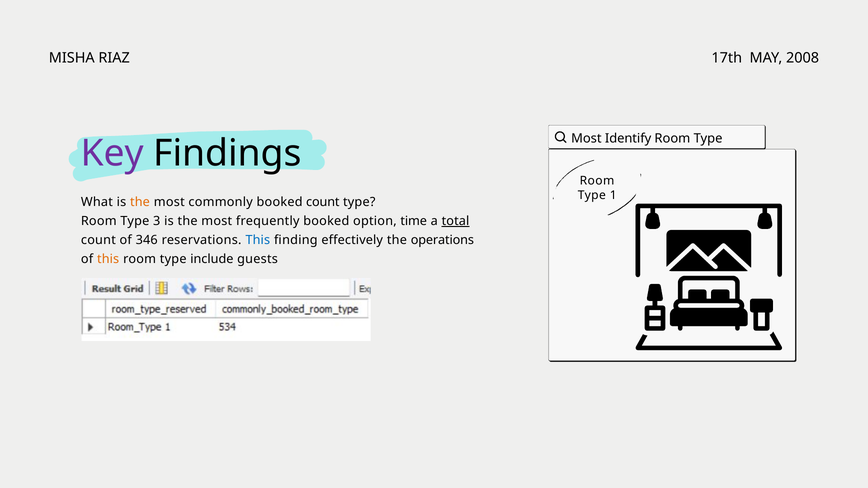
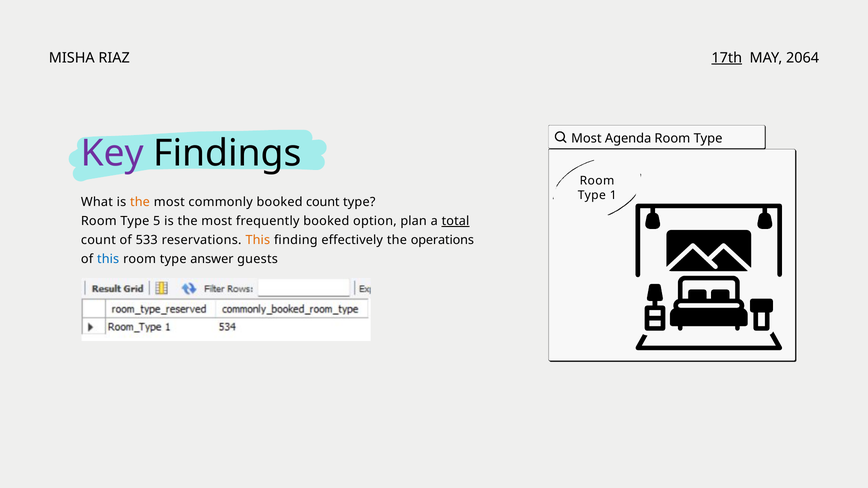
17th underline: none -> present
2008: 2008 -> 2064
Identify: Identify -> Agenda
3: 3 -> 5
time: time -> plan
346: 346 -> 533
This at (258, 240) colour: blue -> orange
this at (108, 259) colour: orange -> blue
include: include -> answer
